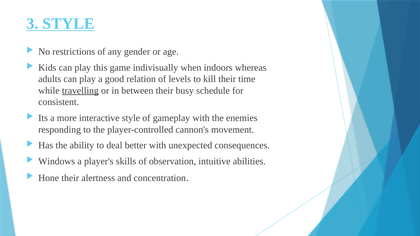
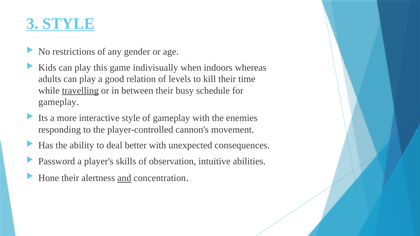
consistent at (59, 102): consistent -> gameplay
Windows: Windows -> Password
and underline: none -> present
